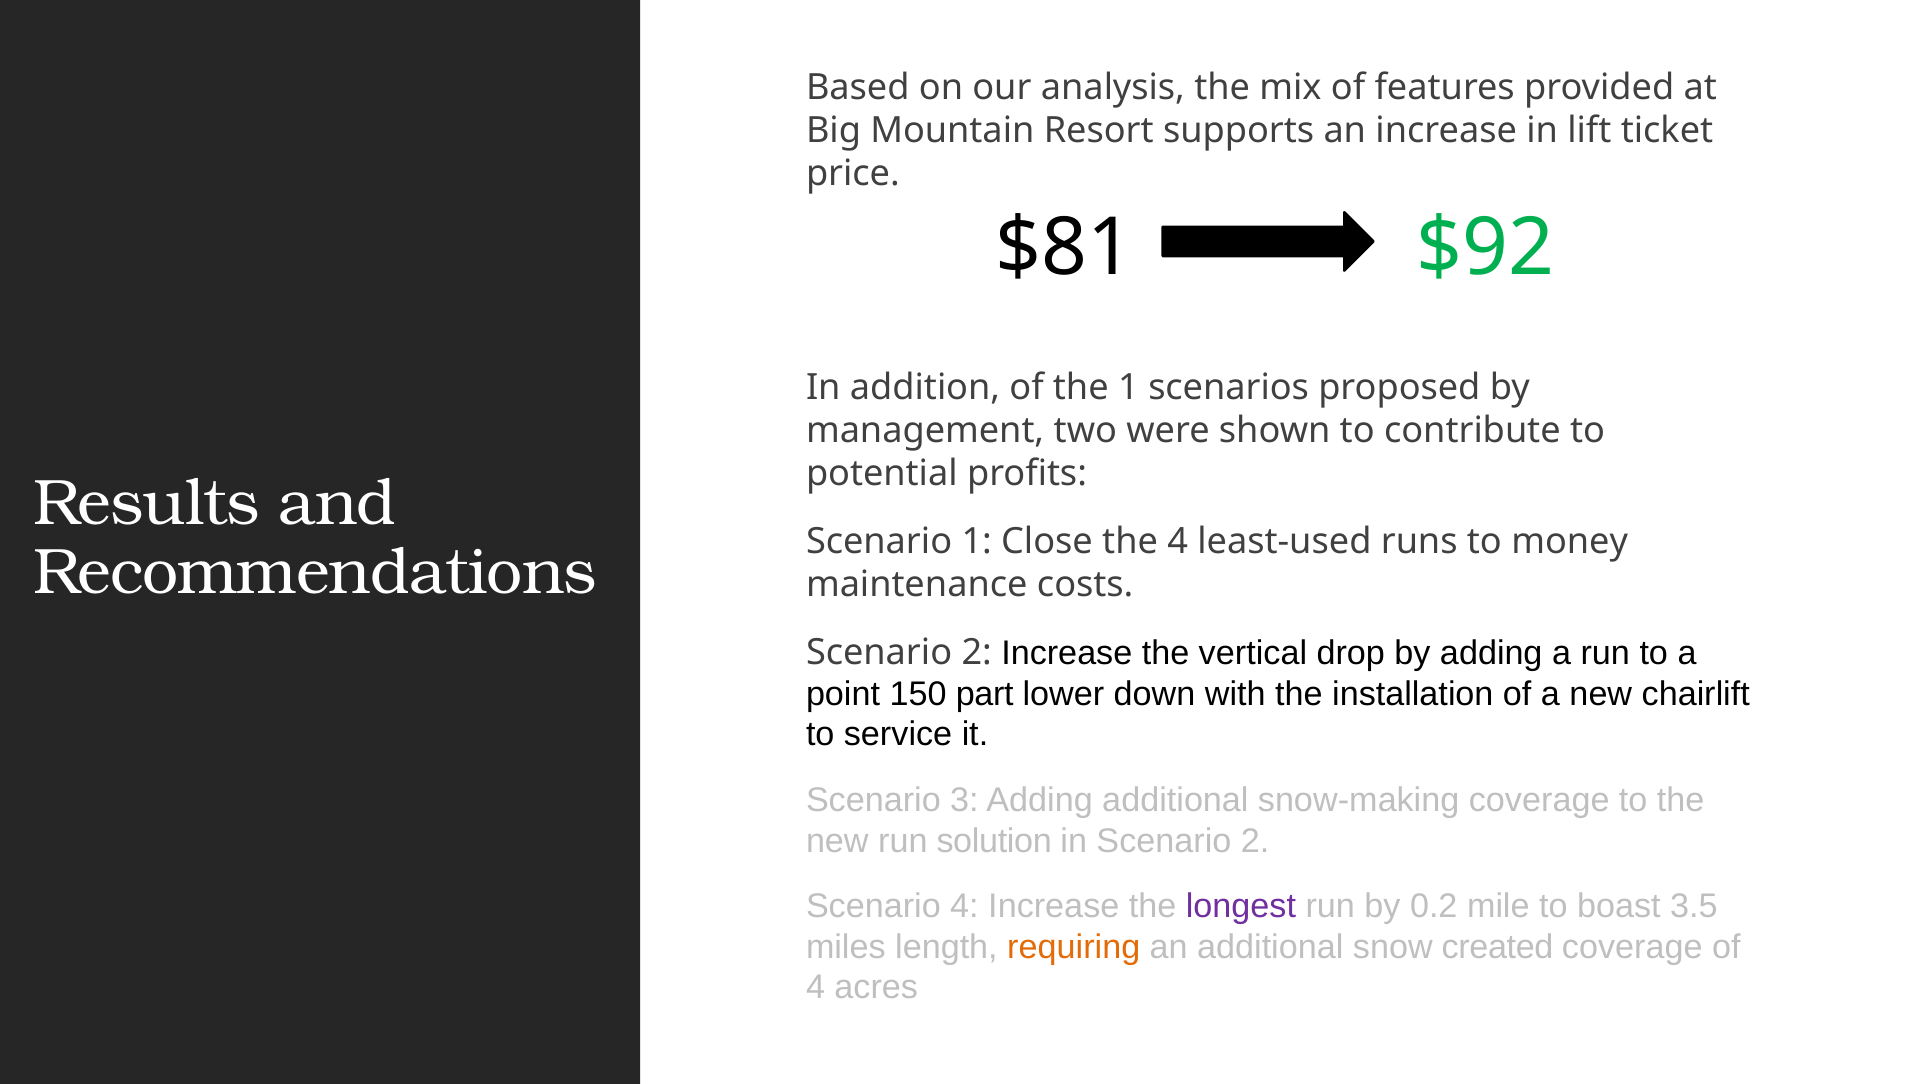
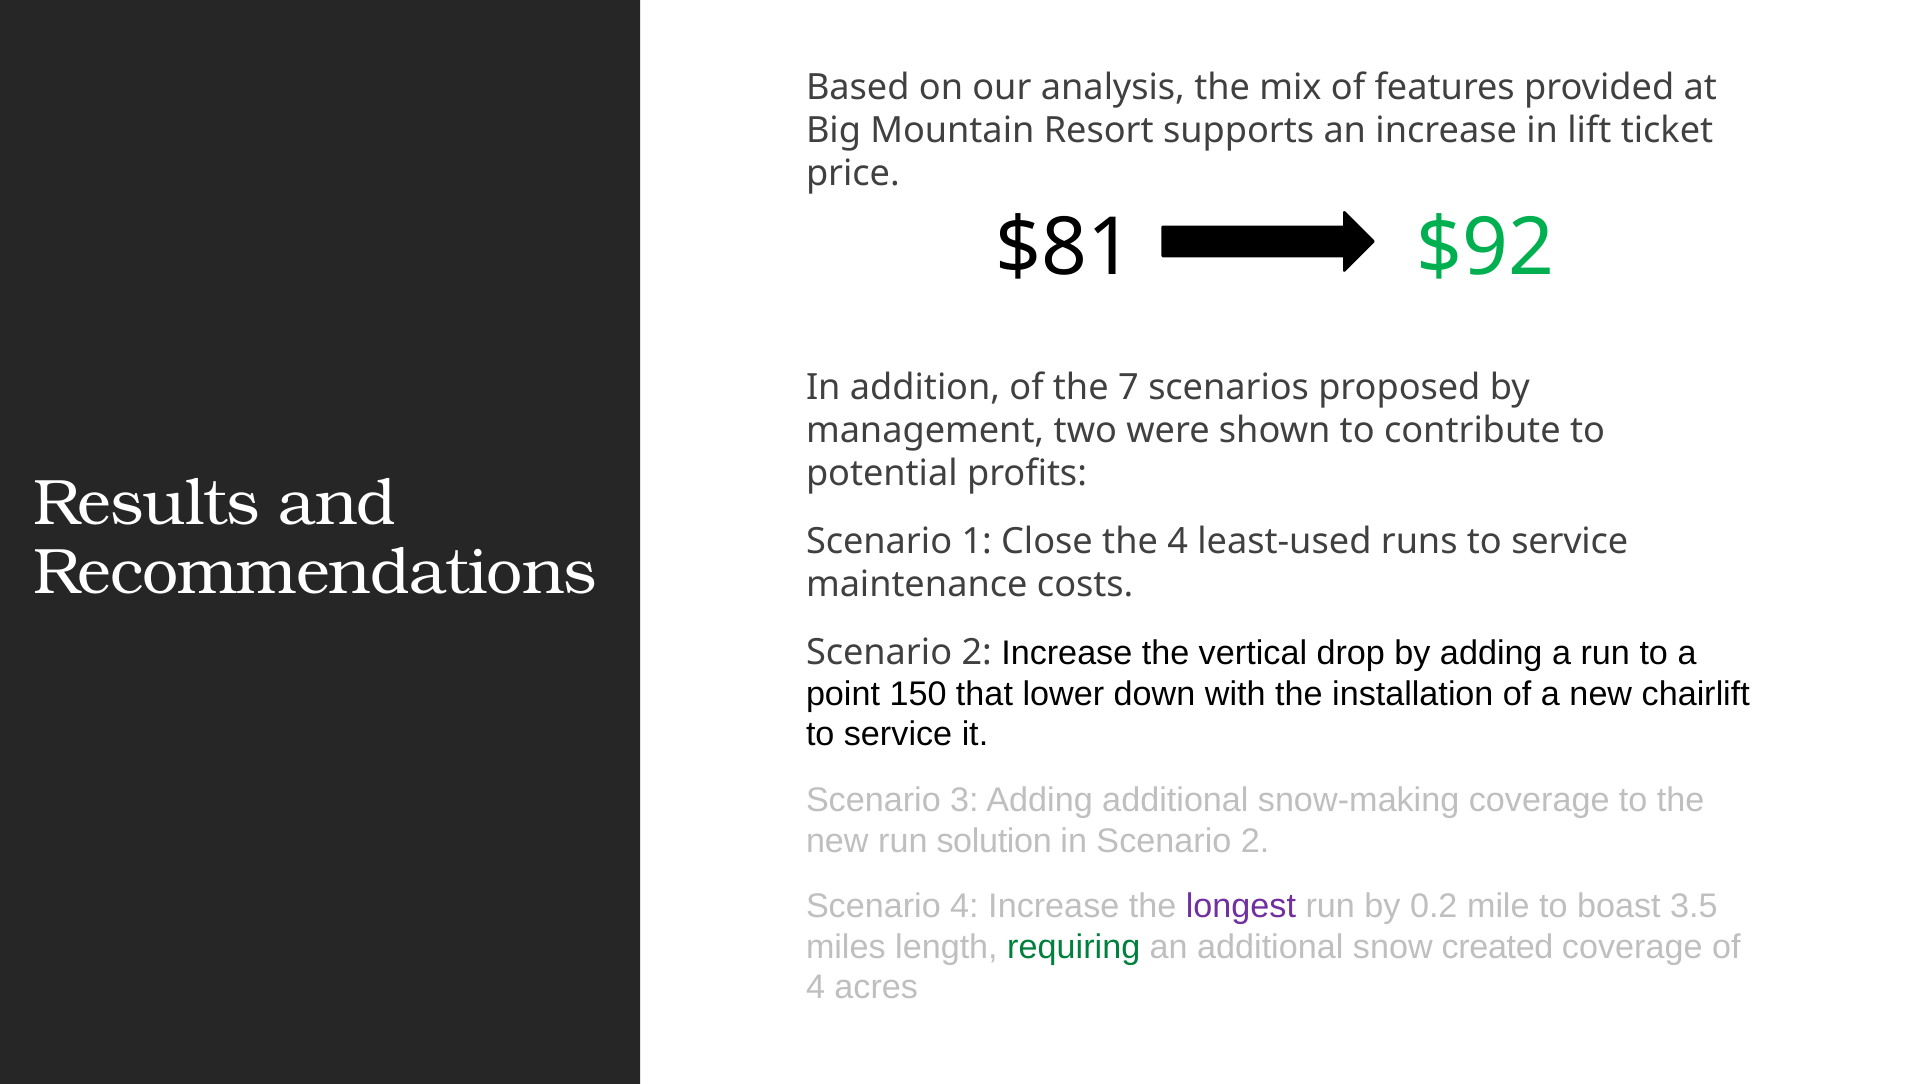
the 1: 1 -> 7
runs to money: money -> service
part: part -> that
requiring colour: orange -> green
